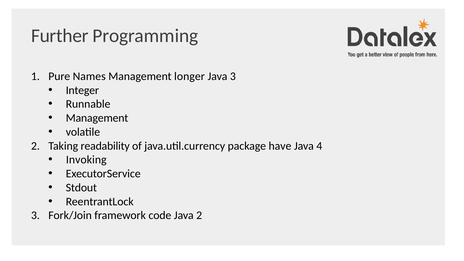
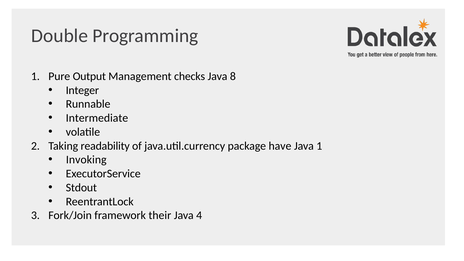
Further: Further -> Double
Names: Names -> Output
longer: longer -> checks
Java 3: 3 -> 8
Management at (97, 118): Management -> Intermediate
Java 4: 4 -> 1
code: code -> their
Java 2: 2 -> 4
